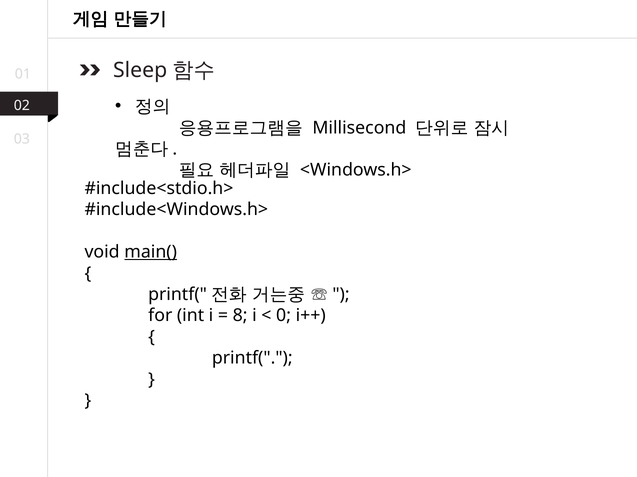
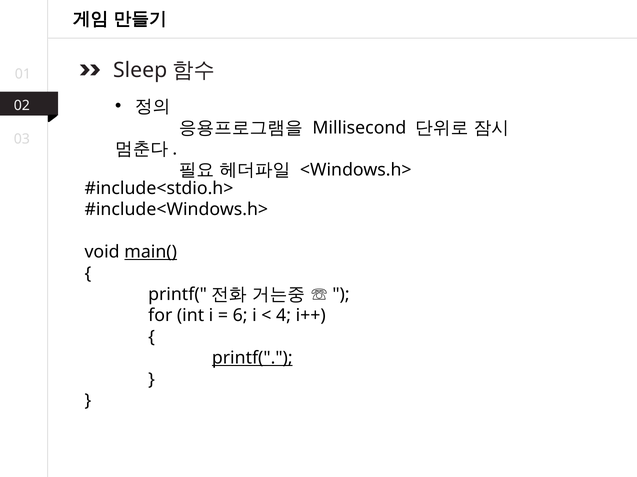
8: 8 -> 6
0: 0 -> 4
printf( underline: none -> present
